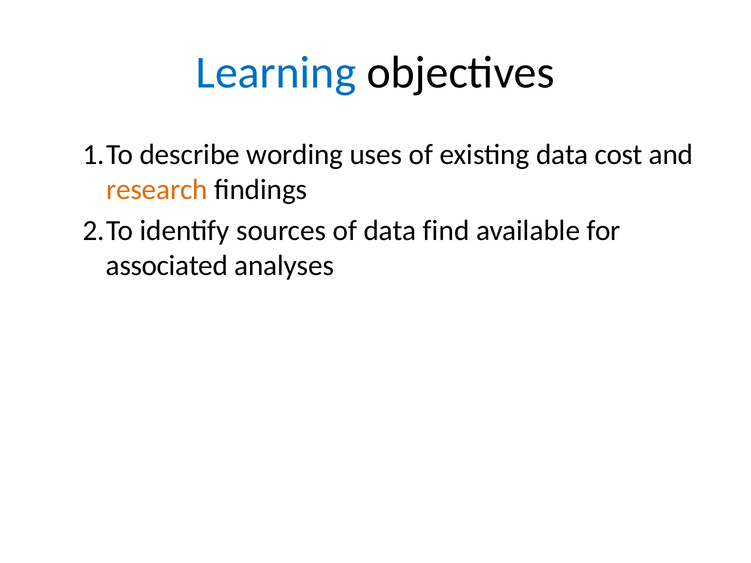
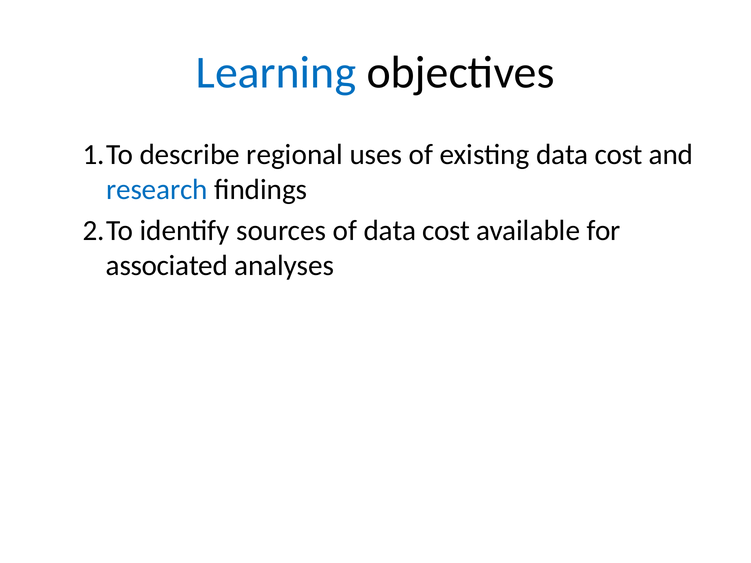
wording: wording -> regional
research colour: orange -> blue
of data find: find -> cost
